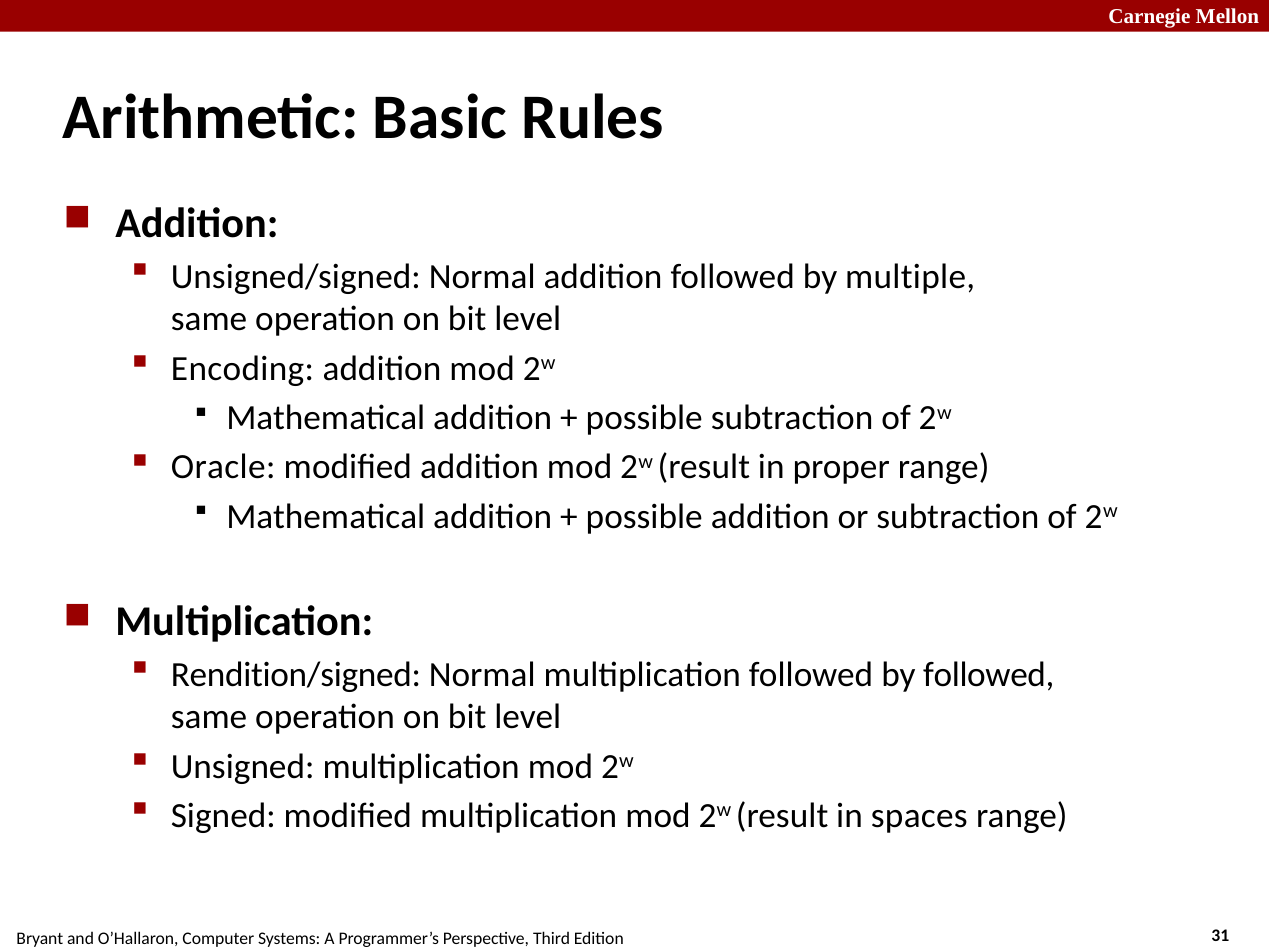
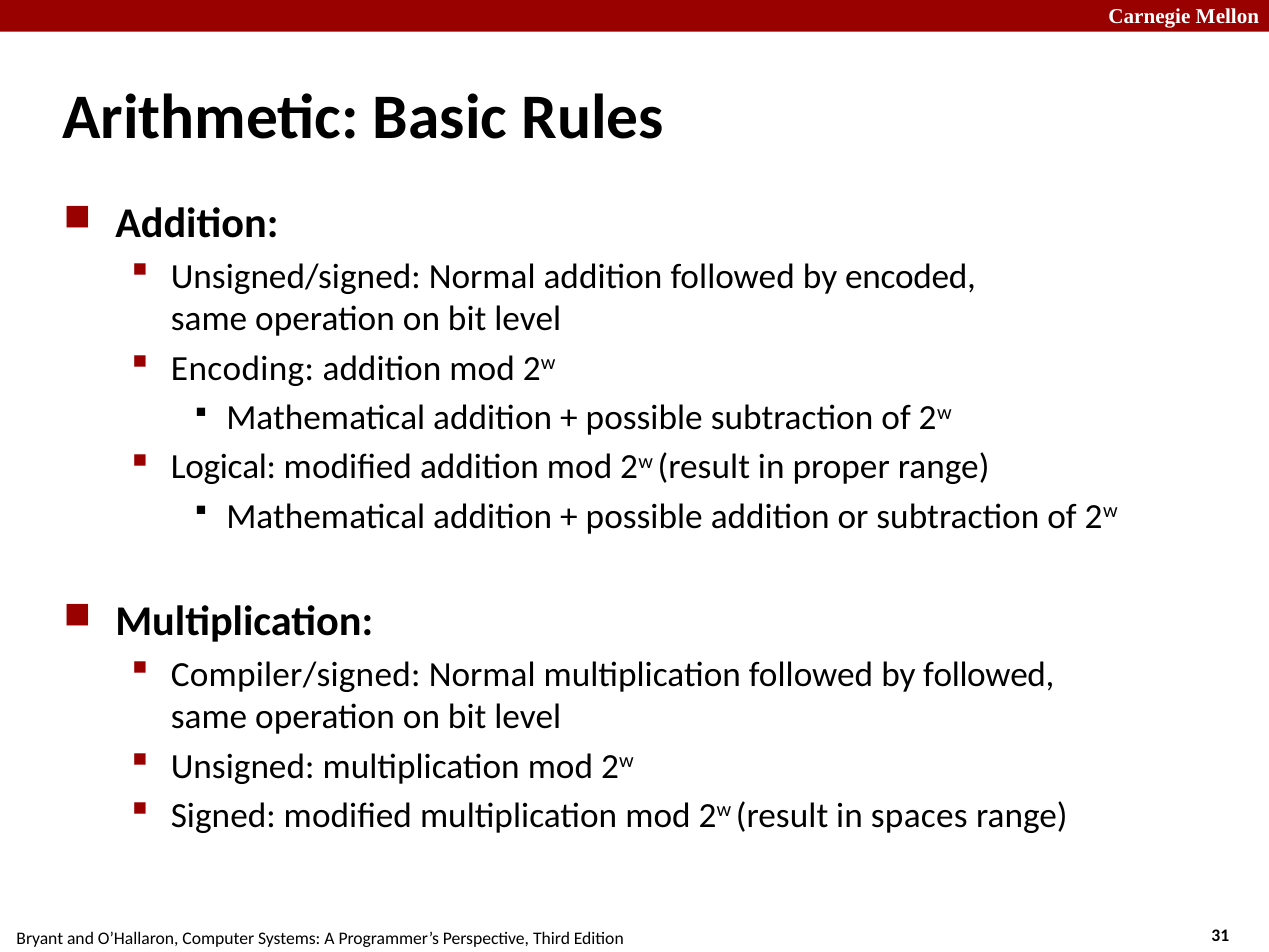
multiple: multiple -> encoded
Oracle: Oracle -> Logical
Rendition/signed: Rendition/signed -> Compiler/signed
